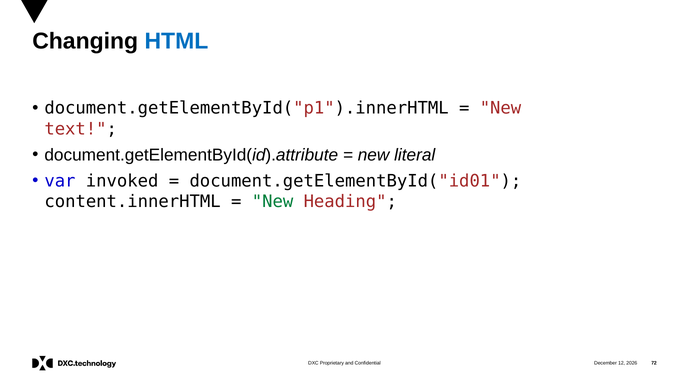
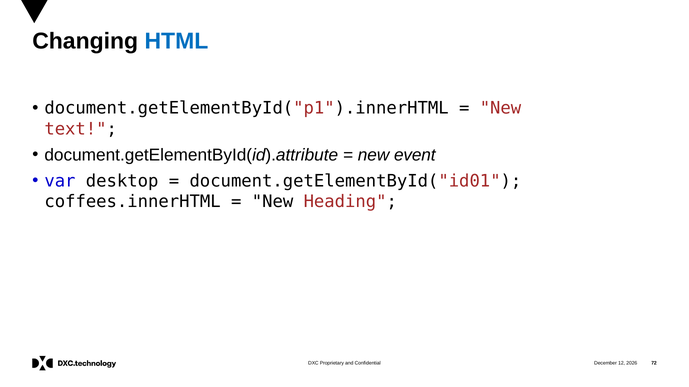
literal: literal -> event
invoked: invoked -> desktop
content.innerHTML: content.innerHTML -> coffees.innerHTML
New at (273, 202) colour: green -> black
